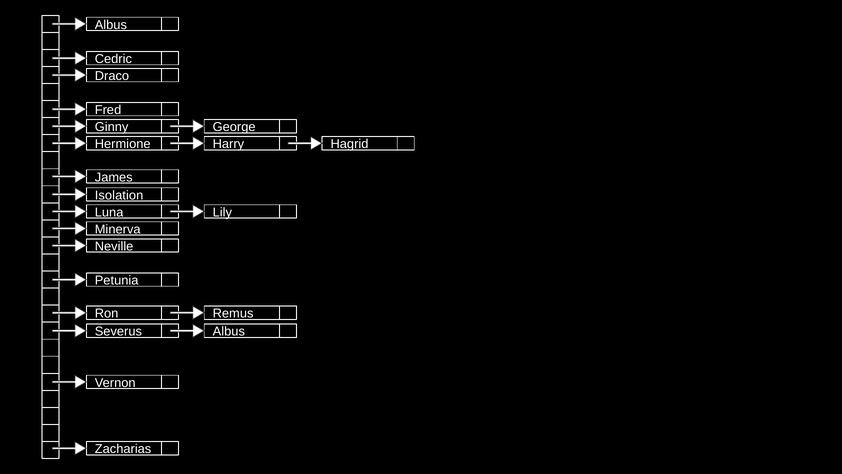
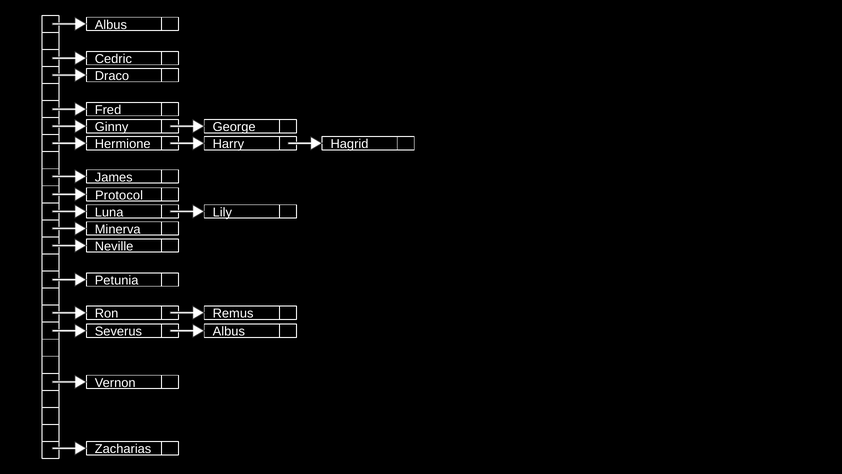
Isolation: Isolation -> Protocol
